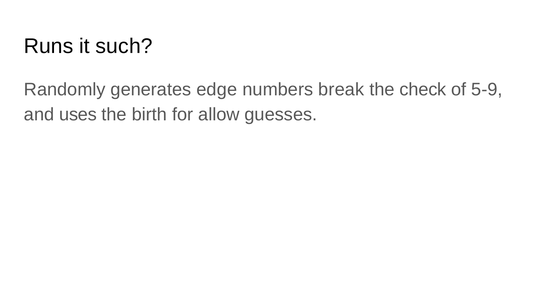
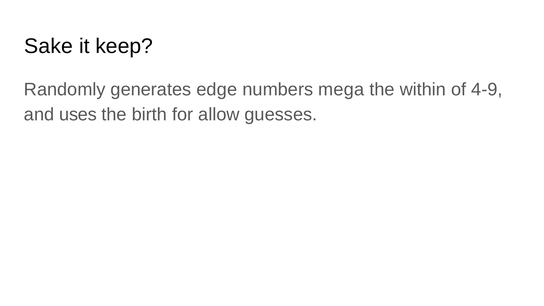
Runs: Runs -> Sake
such: such -> keep
break: break -> mega
check: check -> within
5-9: 5-9 -> 4-9
